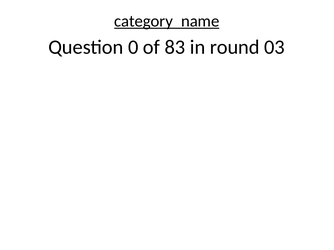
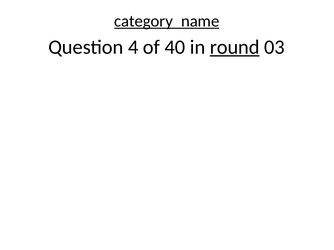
0: 0 -> 4
83: 83 -> 40
round underline: none -> present
